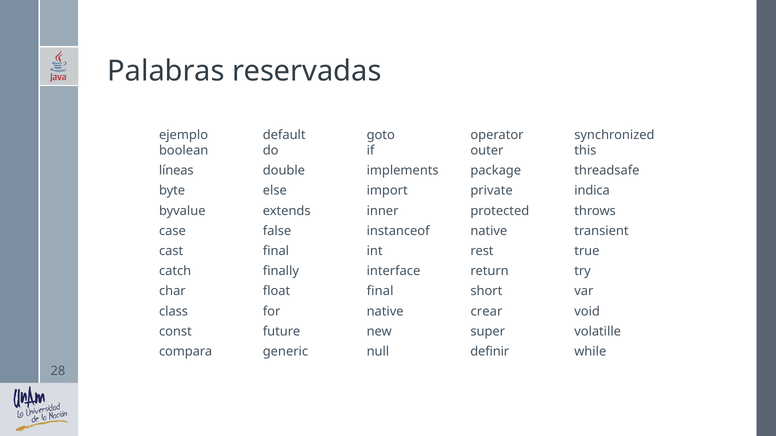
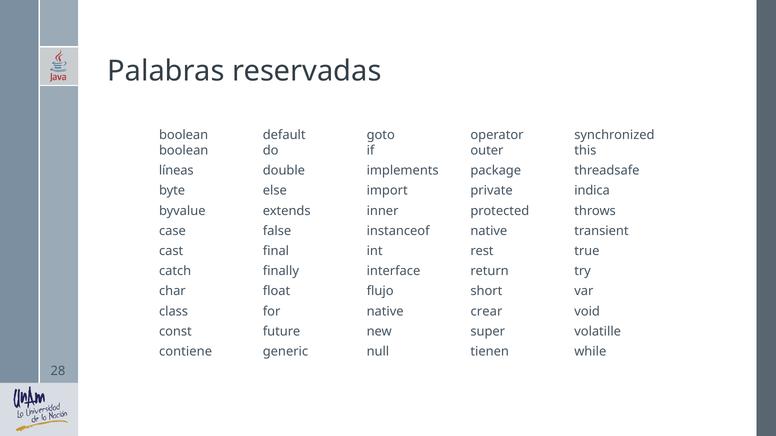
ejemplo at (184, 135): ejemplo -> boolean
float final: final -> flujo
compara: compara -> contiene
definir: definir -> tienen
